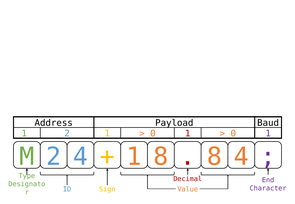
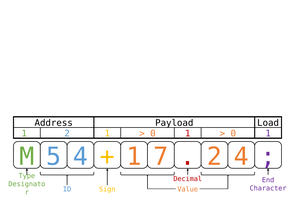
Baud: Baud -> Load
M 2: 2 -> 5
1 8: 8 -> 7
8 at (214, 157): 8 -> 2
